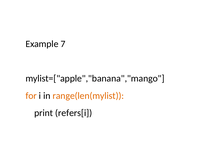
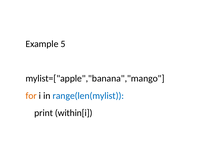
7: 7 -> 5
range(len(mylist colour: orange -> blue
refers[i: refers[i -> within[i
